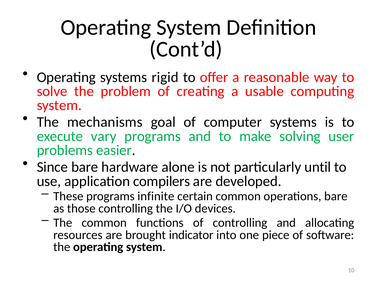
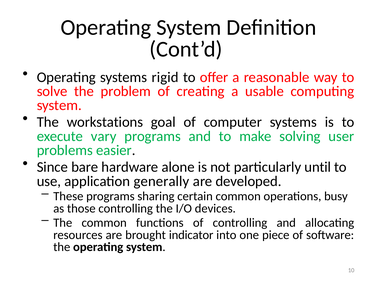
mechanisms: mechanisms -> workstations
compilers: compilers -> generally
infinite: infinite -> sharing
operations bare: bare -> busy
